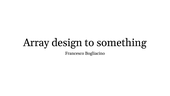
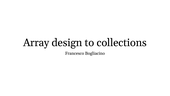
something: something -> collections
